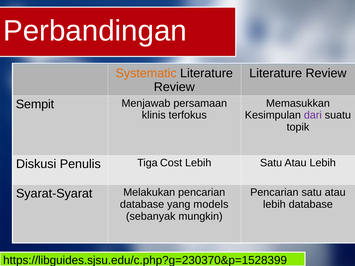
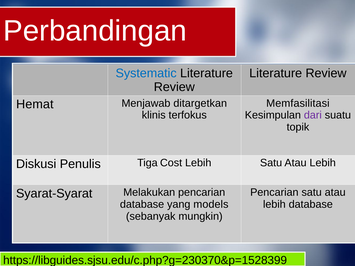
Systematic colour: orange -> blue
Memasukkan: Memasukkan -> Memfasilitasi
Sempit: Sempit -> Hemat
persamaan: persamaan -> ditargetkan
